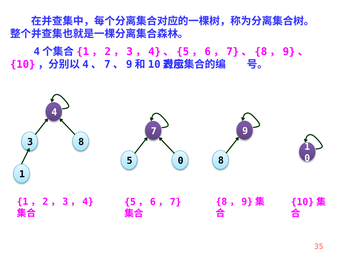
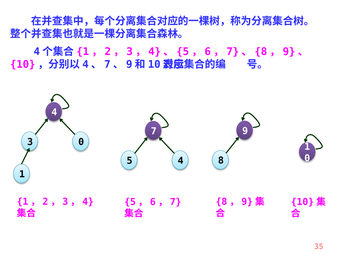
3 8: 8 -> 0
5 0: 0 -> 4
